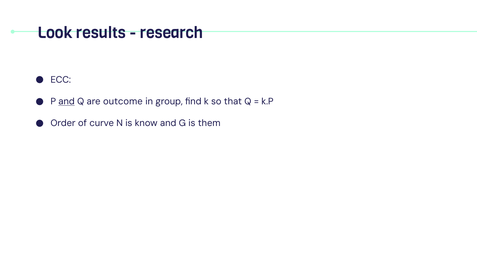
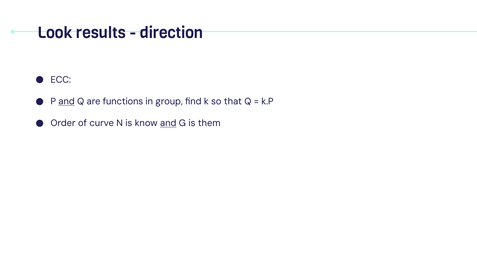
research: research -> direction
outcome: outcome -> functions
and at (168, 123) underline: none -> present
